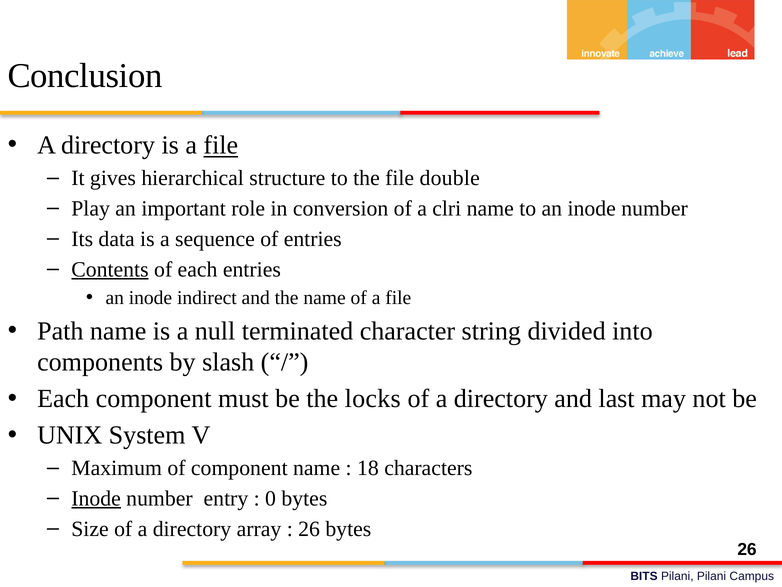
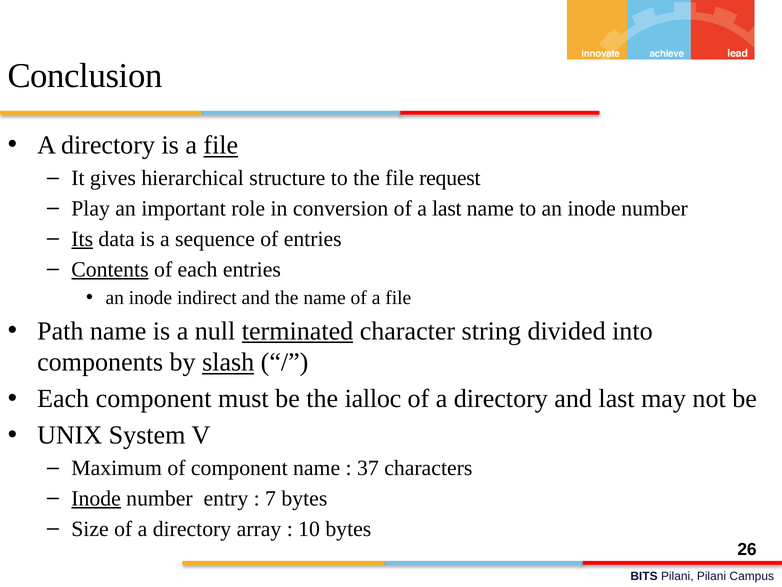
double: double -> request
a clri: clri -> last
Its underline: none -> present
terminated underline: none -> present
slash underline: none -> present
locks: locks -> ialloc
18: 18 -> 37
0: 0 -> 7
26 at (309, 529): 26 -> 10
